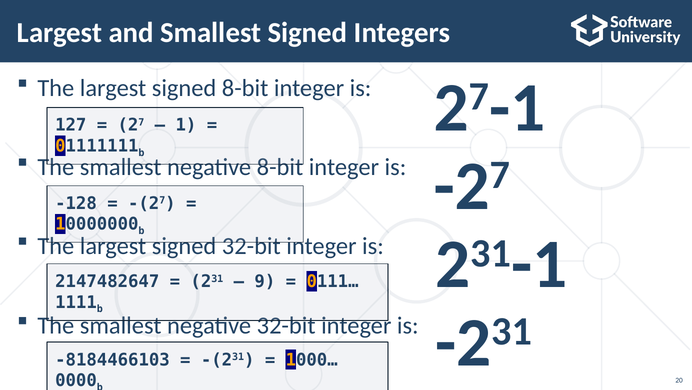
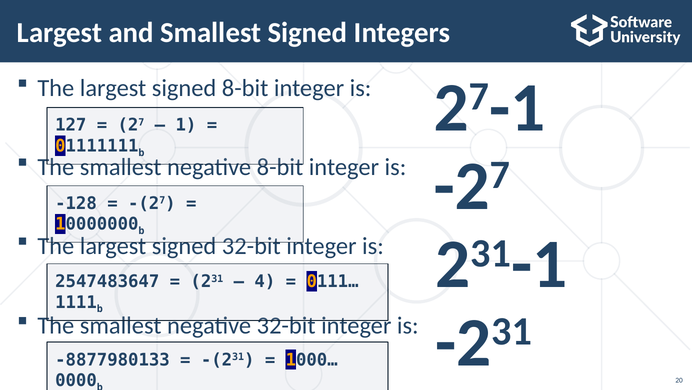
2147482647: 2147482647 -> 2547483647
9: 9 -> 4
-8184466103: -8184466103 -> -8877980133
